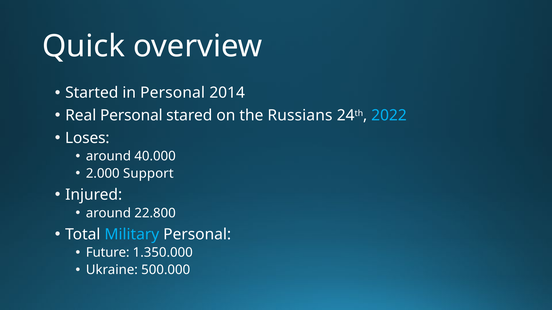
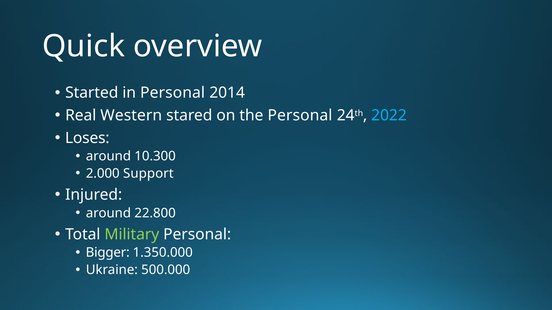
Real Personal: Personal -> Western
the Russians: Russians -> Personal
40.000: 40.000 -> 10.300
Military colour: light blue -> light green
Future: Future -> Bigger
